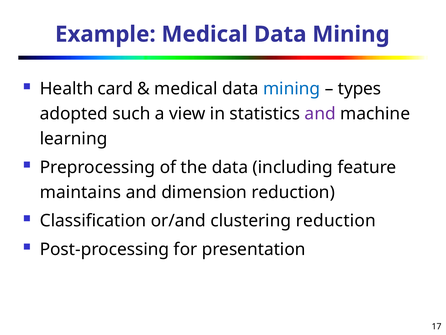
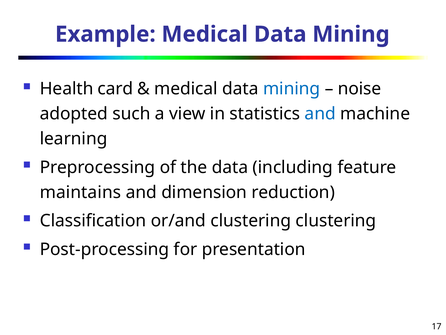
types: types -> noise
and at (320, 114) colour: purple -> blue
clustering reduction: reduction -> clustering
